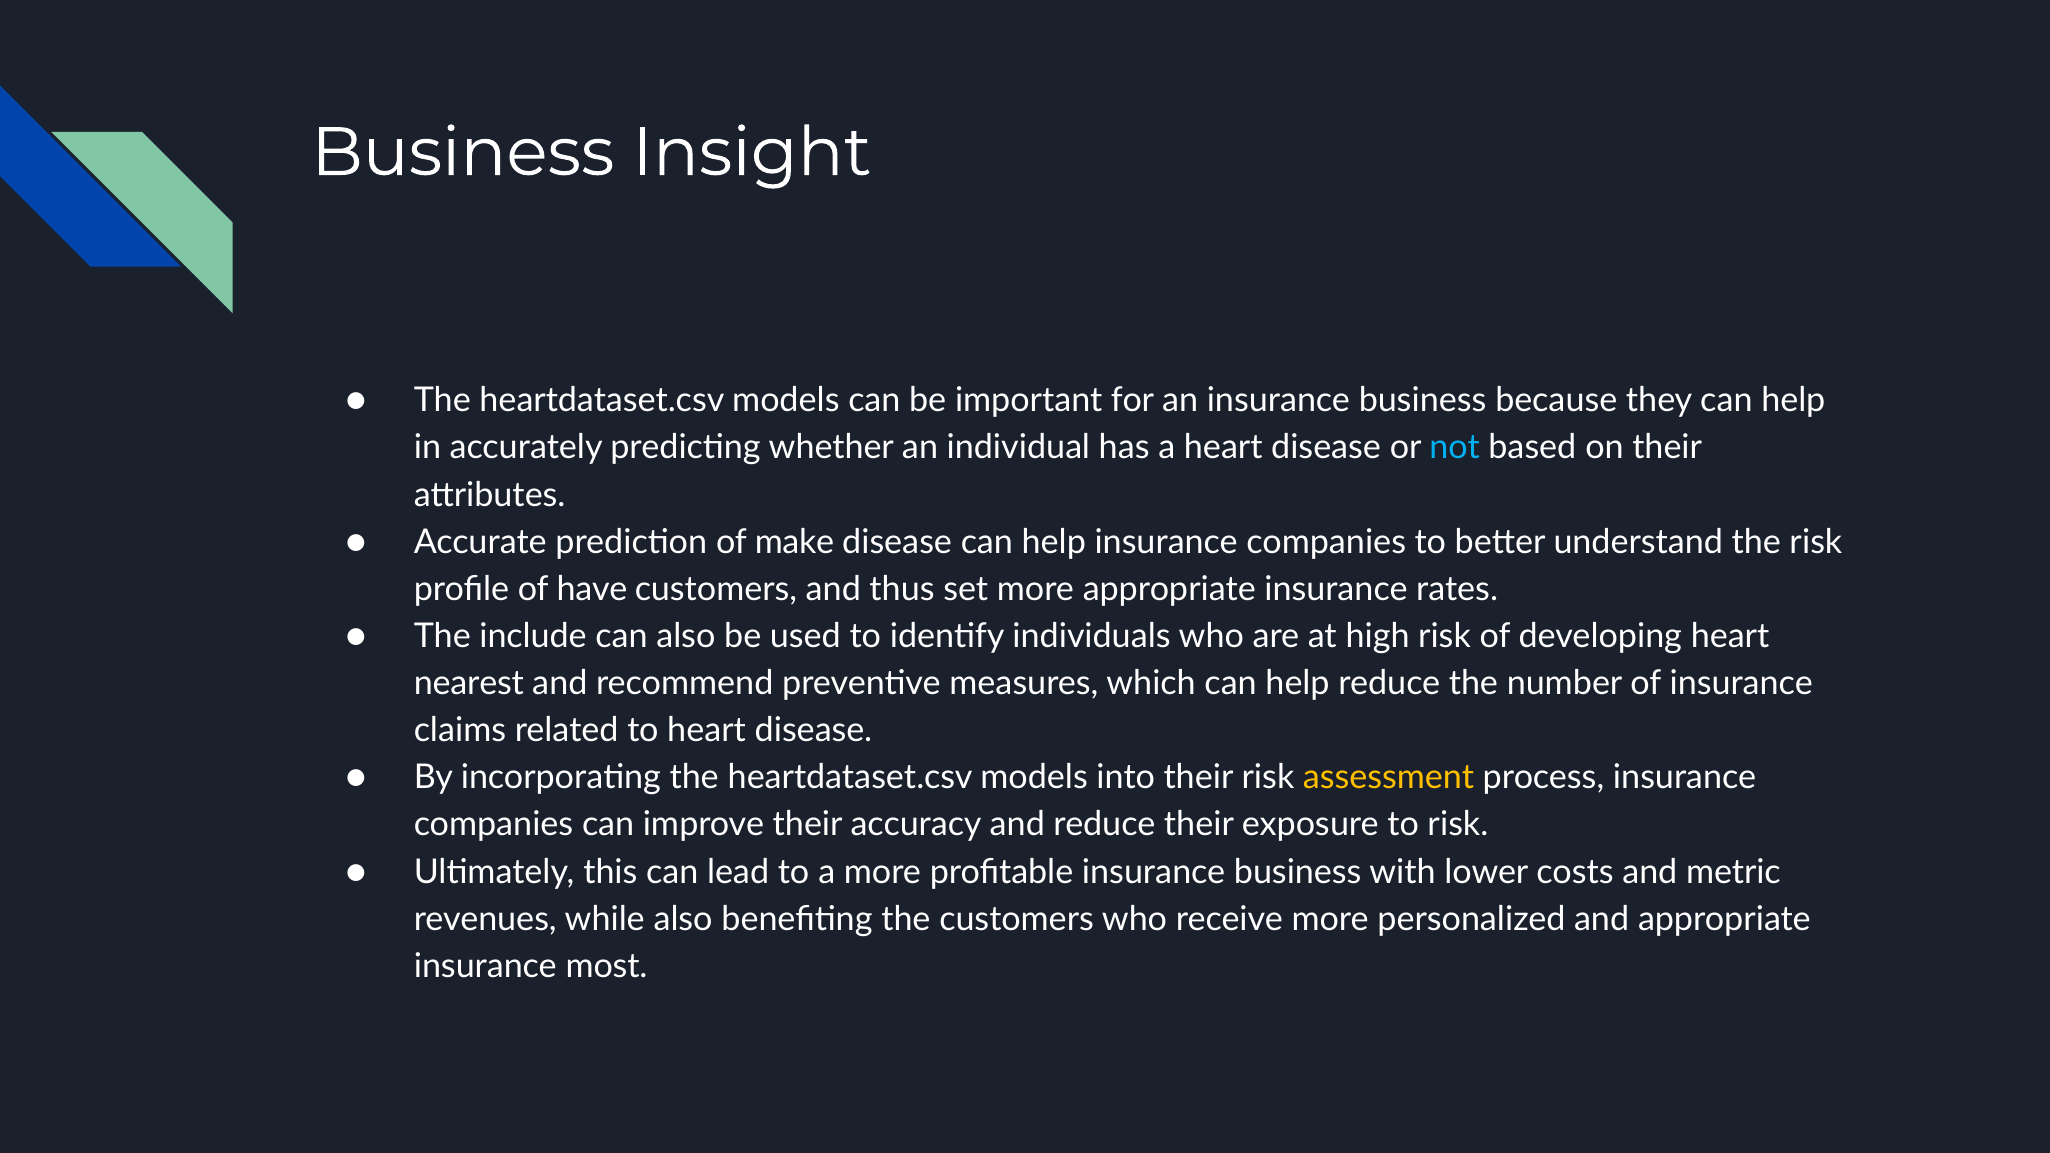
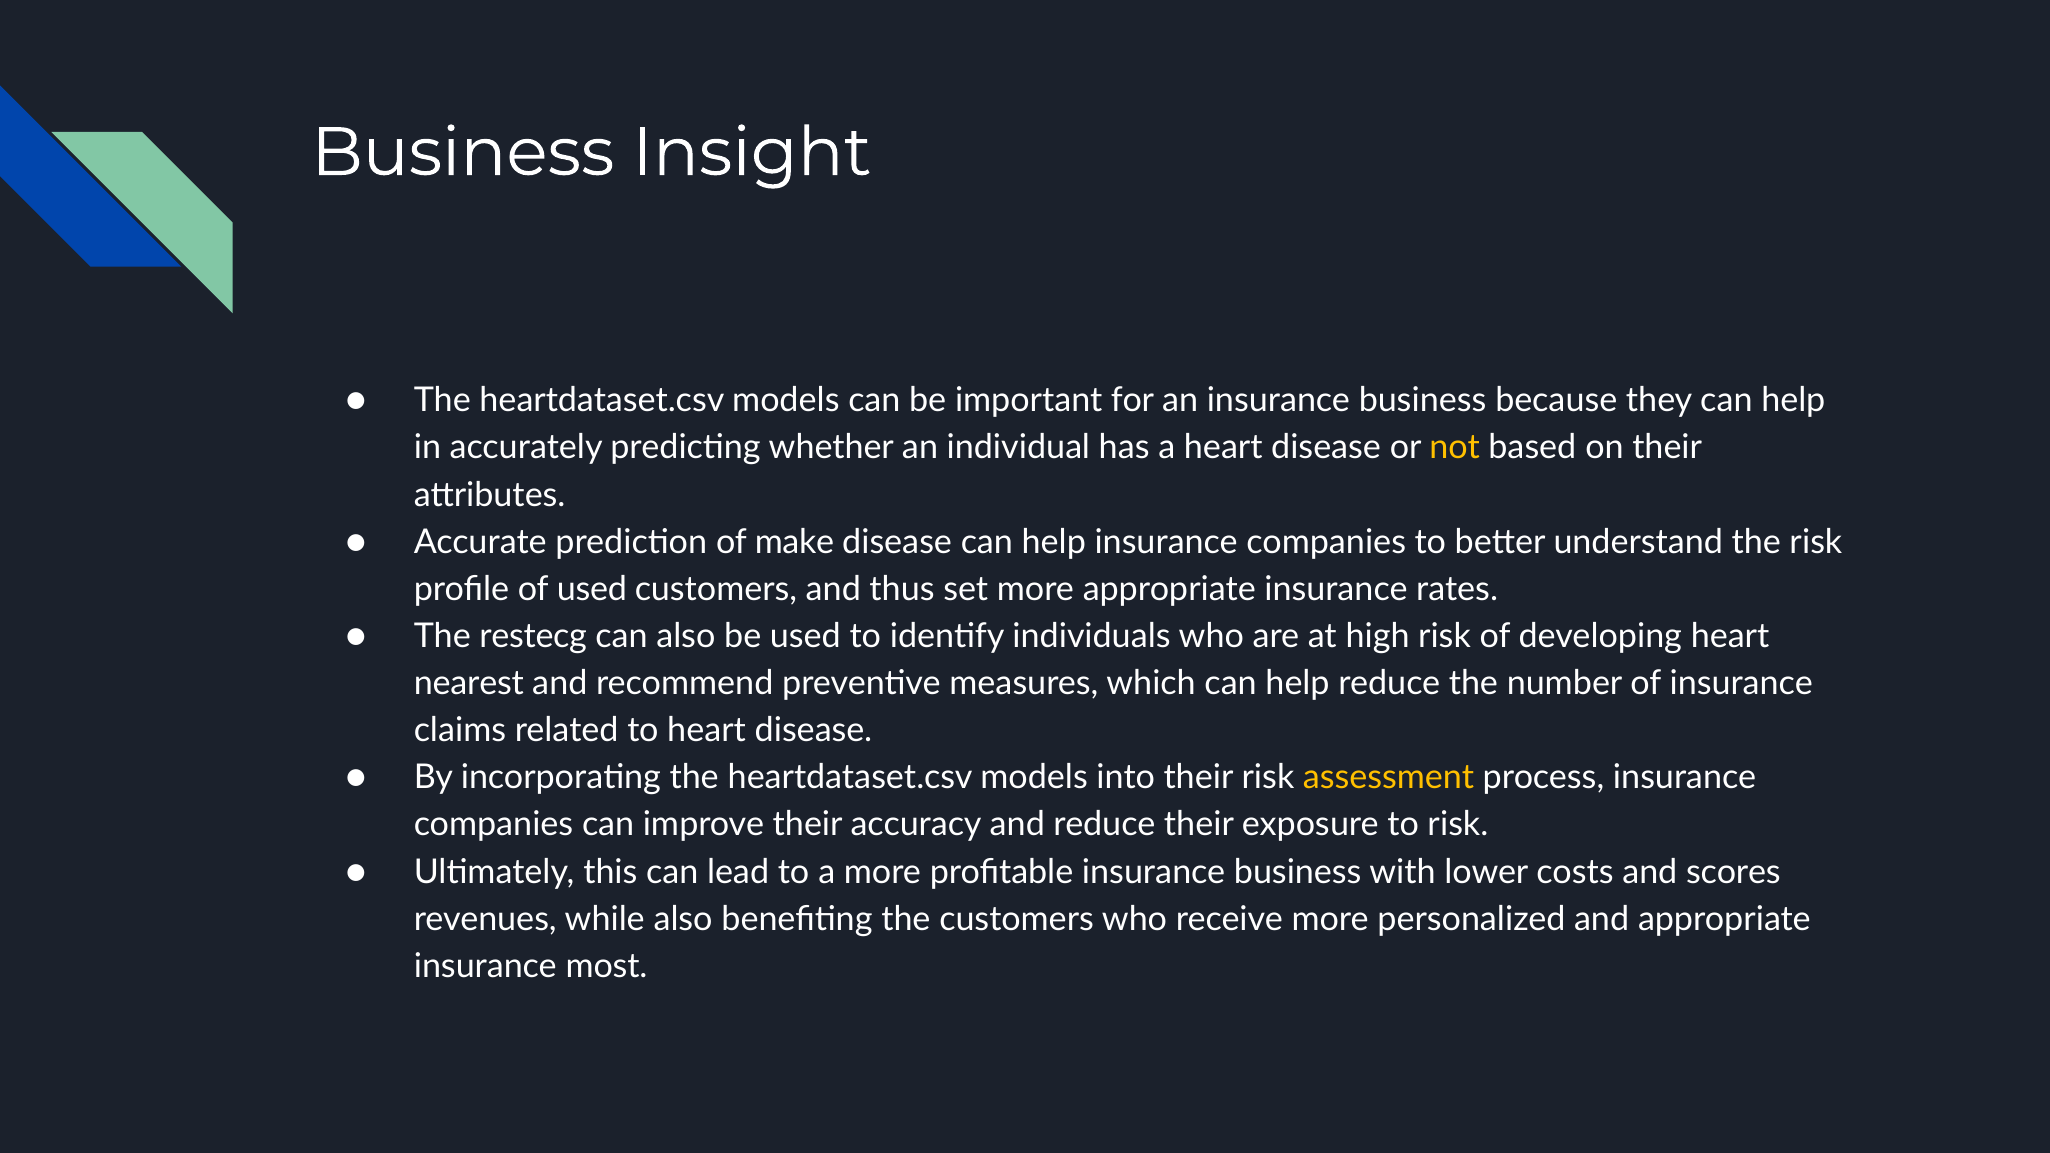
not colour: light blue -> yellow
of have: have -> used
include: include -> restecg
metric: metric -> scores
